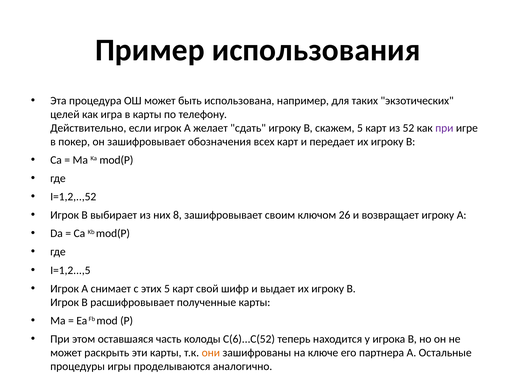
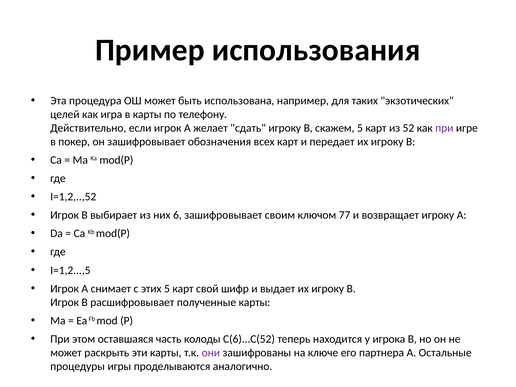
8: 8 -> 6
26: 26 -> 77
они colour: orange -> purple
